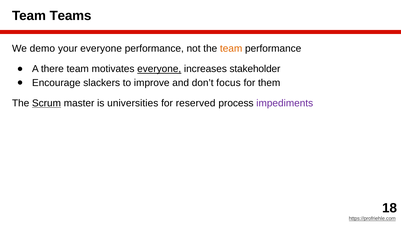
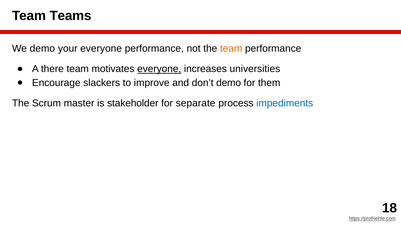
stakeholder: stakeholder -> universities
don’t focus: focus -> demo
Scrum underline: present -> none
universities: universities -> stakeholder
reserved: reserved -> separate
impediments colour: purple -> blue
